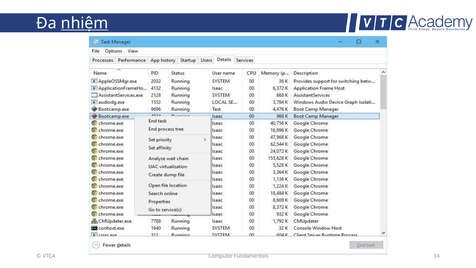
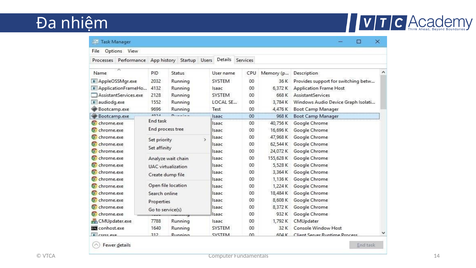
nhiệm underline: present -> none
